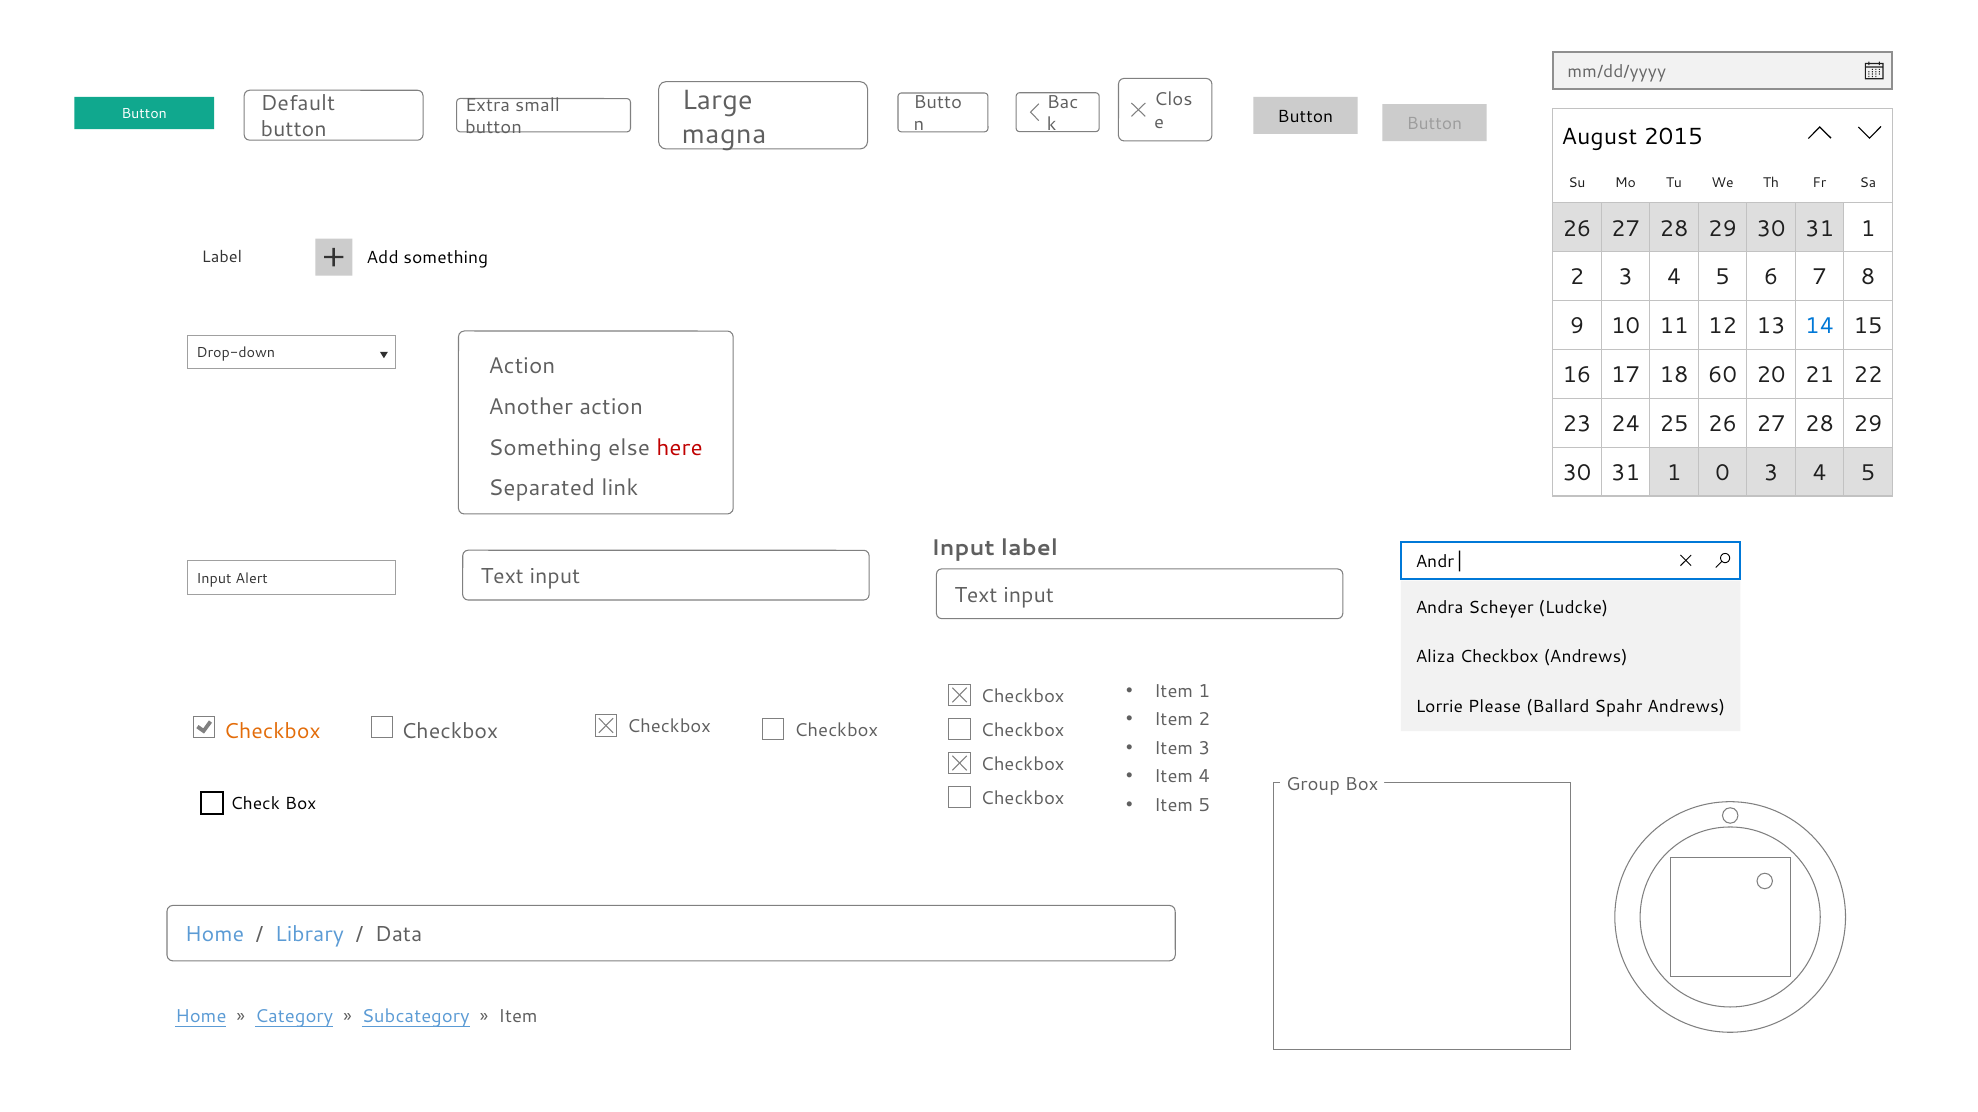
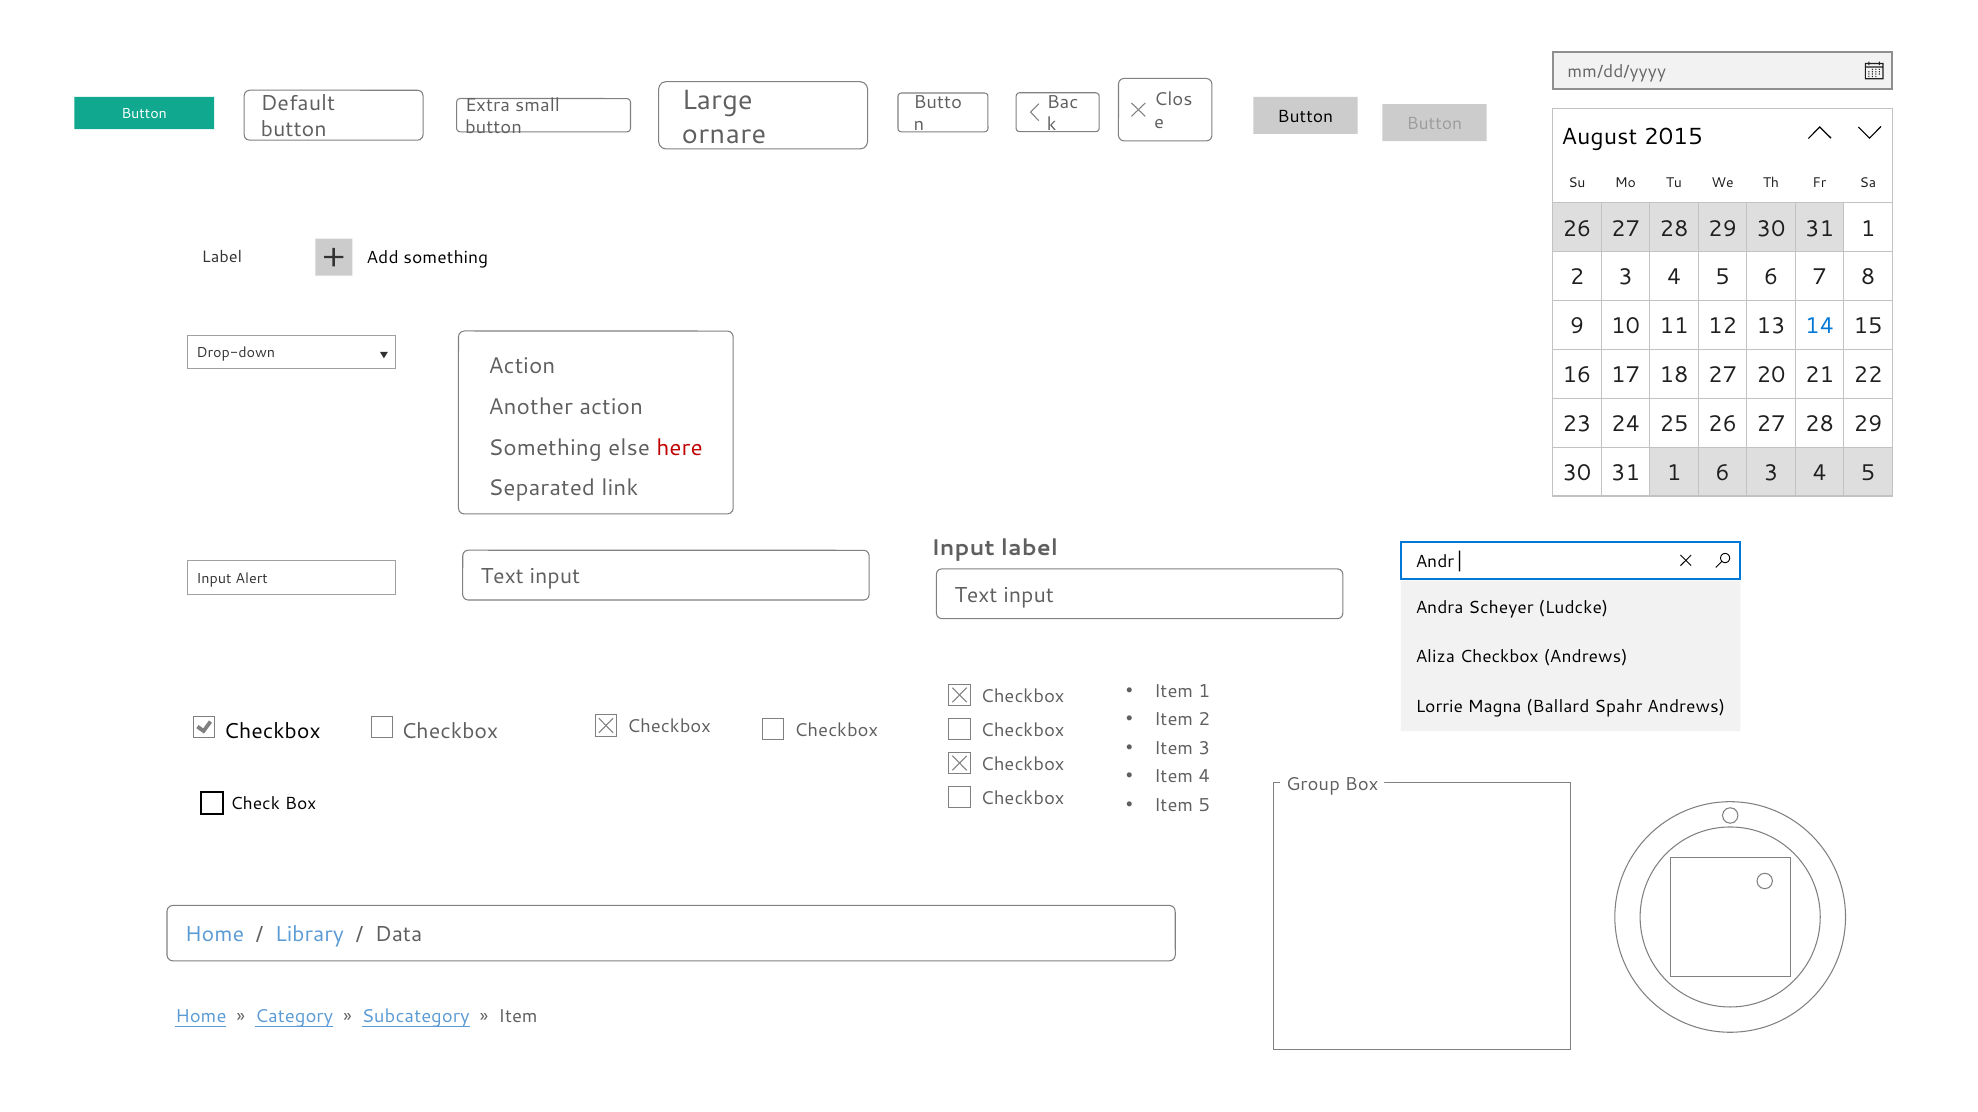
magna: magna -> ornare
18 60: 60 -> 27
1 0: 0 -> 6
Please: Please -> Magna
Checkbox at (272, 732) colour: orange -> black
